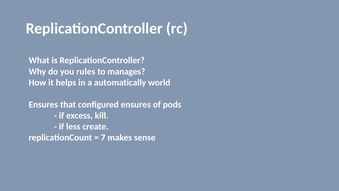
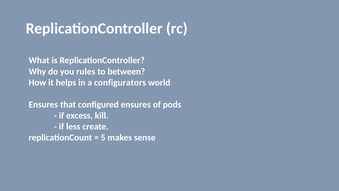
manages: manages -> between
automatically: automatically -> configurators
7: 7 -> 5
